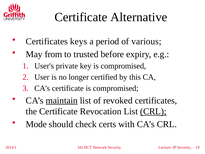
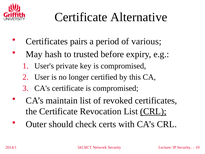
keys: keys -> pairs
from: from -> hash
maintain underline: present -> none
Mode: Mode -> Outer
